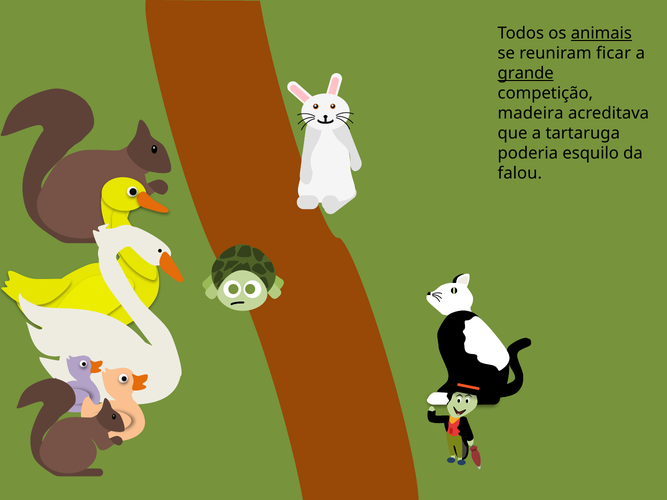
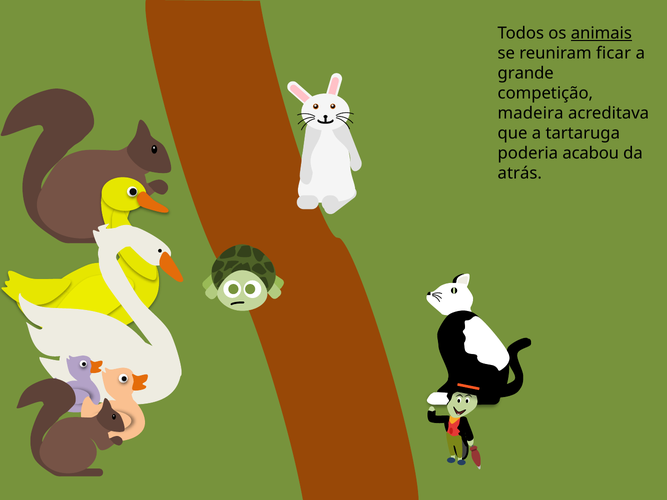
grande underline: present -> none
esquilo: esquilo -> acabou
falou: falou -> atrás
